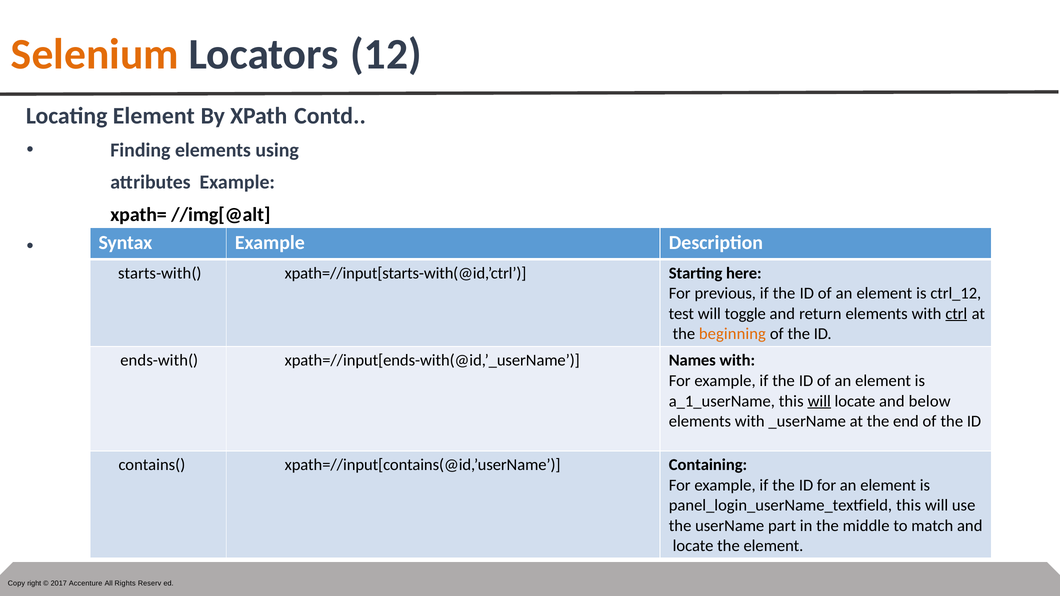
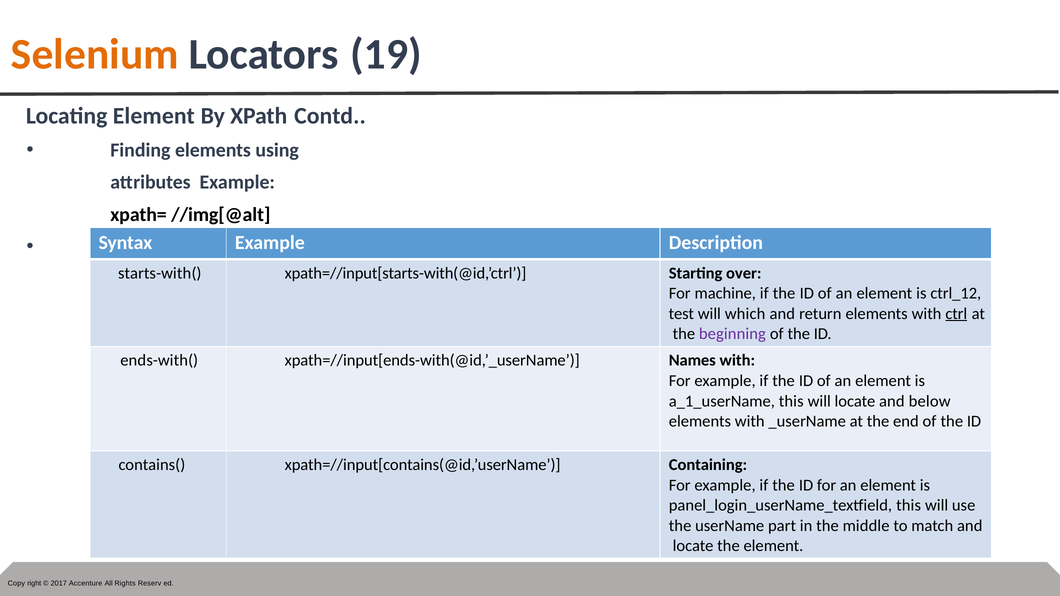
12: 12 -> 19
here: here -> over
previous: previous -> machine
toggle: toggle -> which
beginning colour: orange -> purple
will at (819, 401) underline: present -> none
